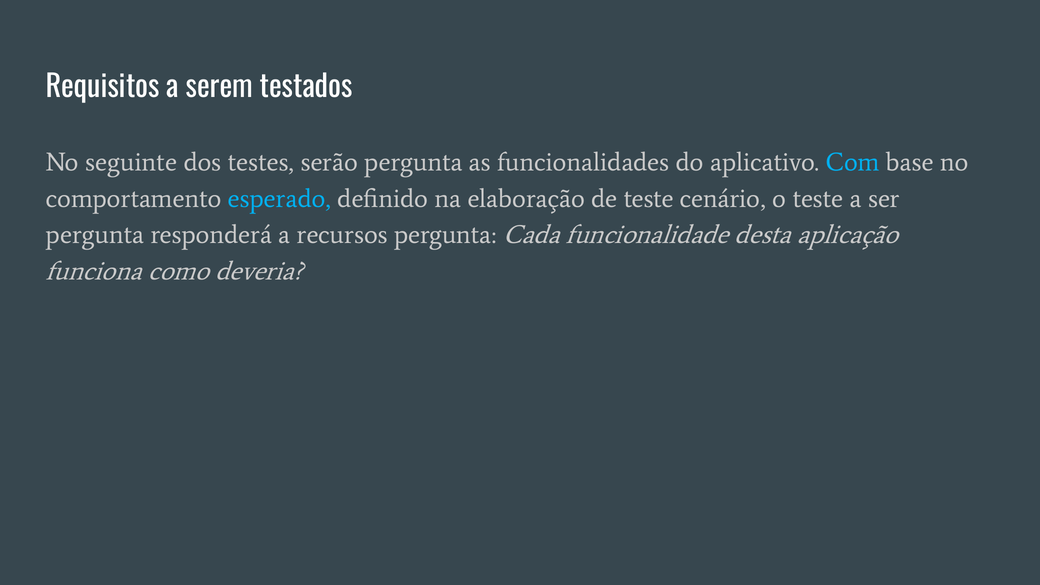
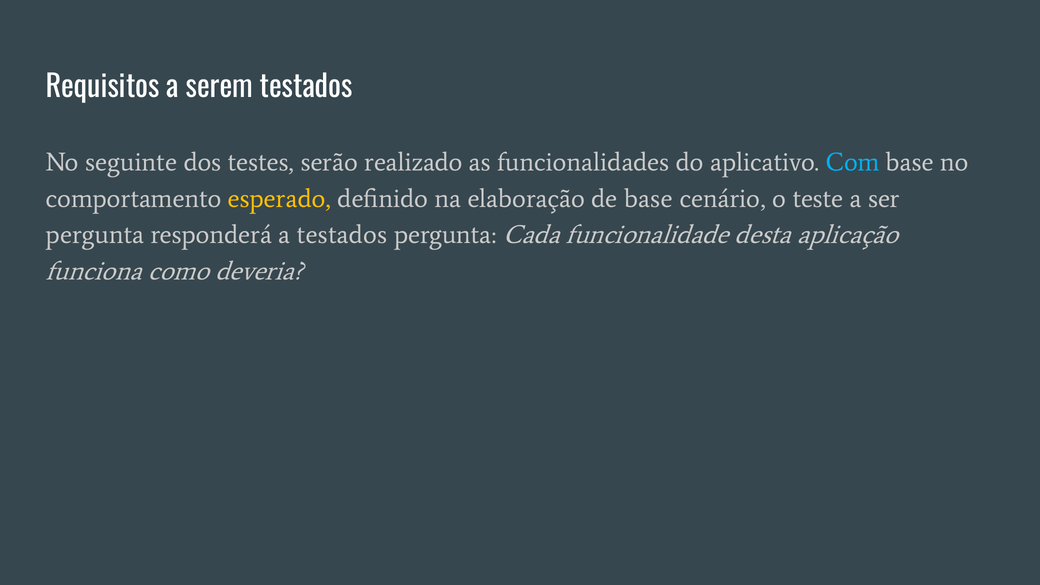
serão pergunta: pergunta -> realizado
esperado colour: light blue -> yellow
de teste: teste -> base
a recursos: recursos -> testados
